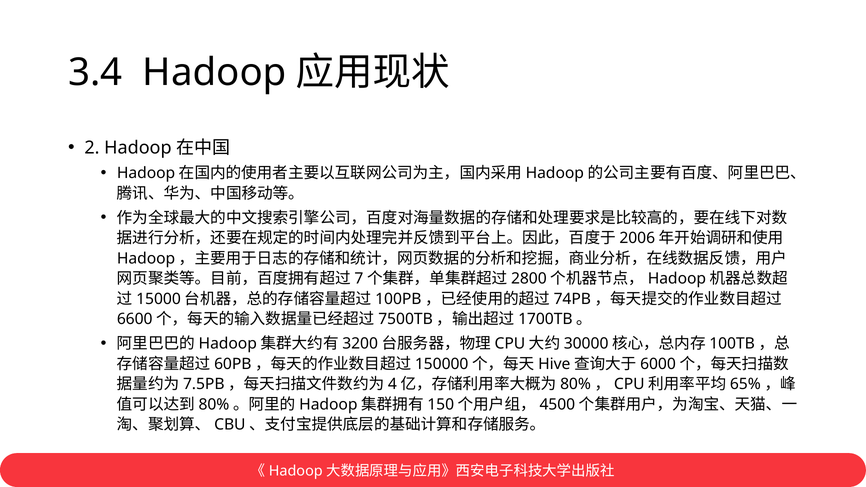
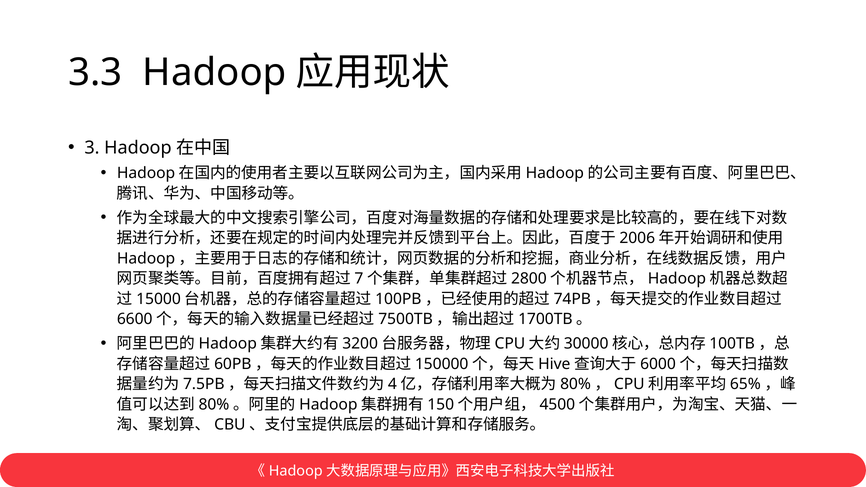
3.4: 3.4 -> 3.3
2: 2 -> 3
